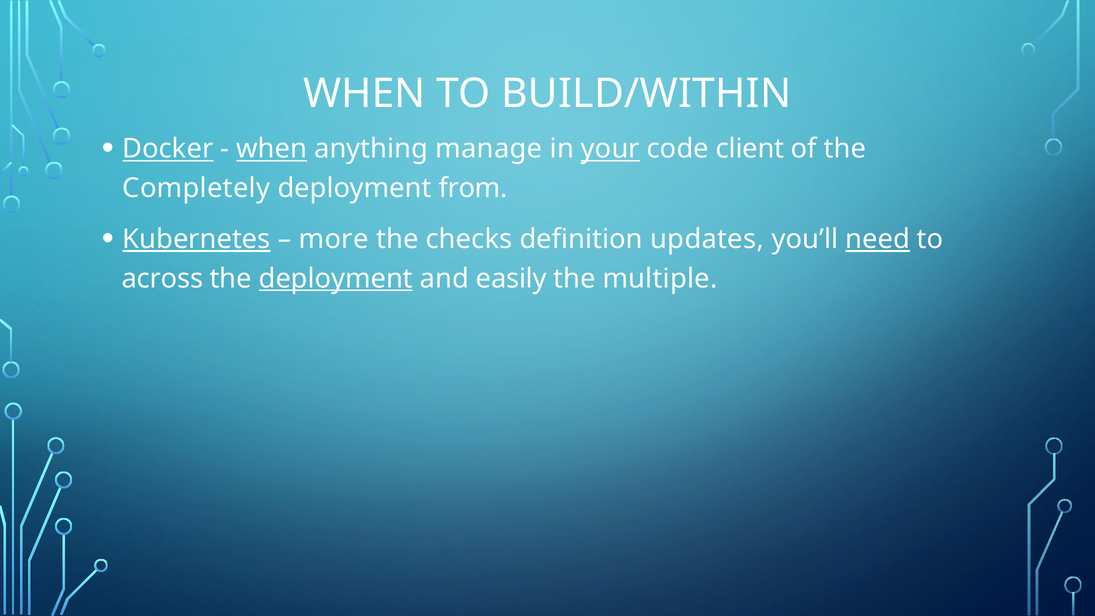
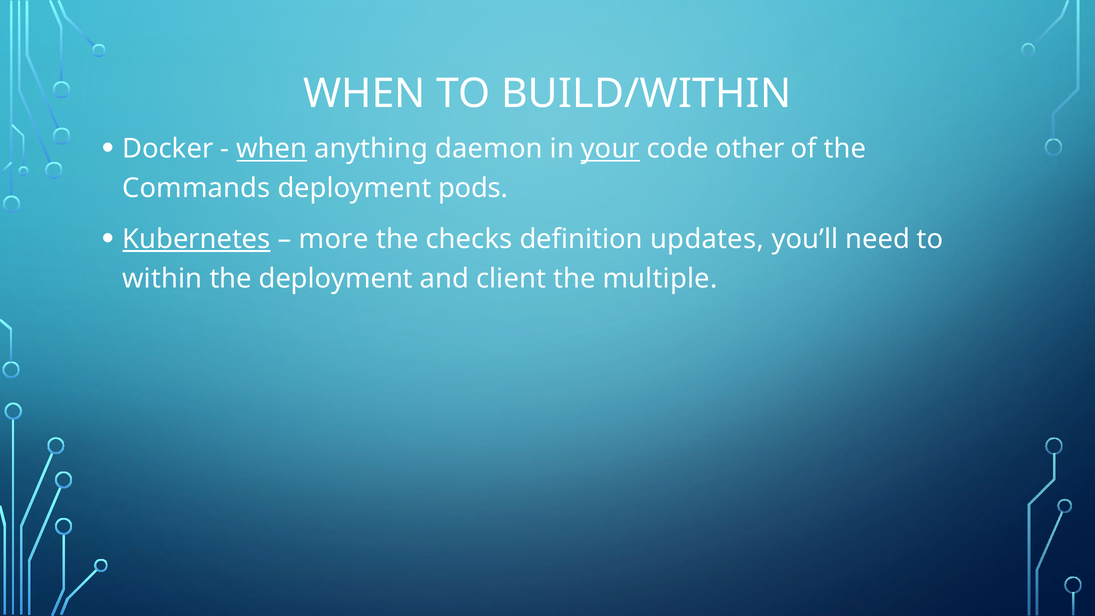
Docker underline: present -> none
manage: manage -> daemon
client: client -> other
Completely: Completely -> Commands
from: from -> pods
need underline: present -> none
across: across -> within
deployment at (336, 279) underline: present -> none
easily: easily -> client
